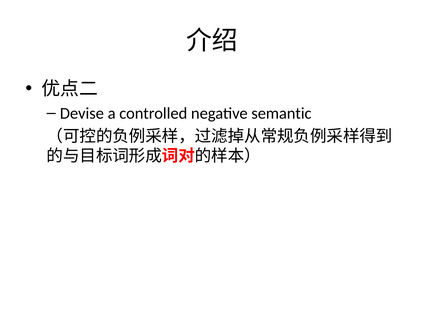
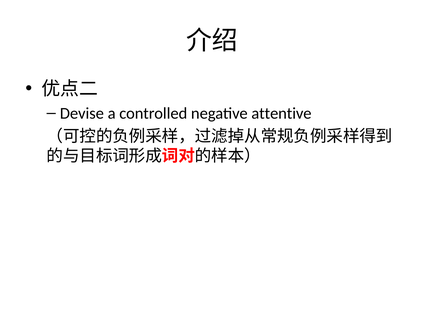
semantic: semantic -> attentive
